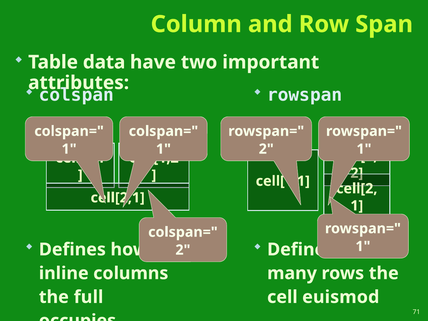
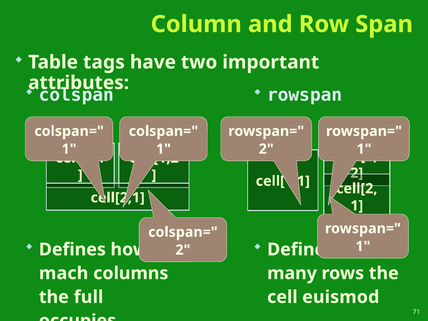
data: data -> tags
inline: inline -> mach
